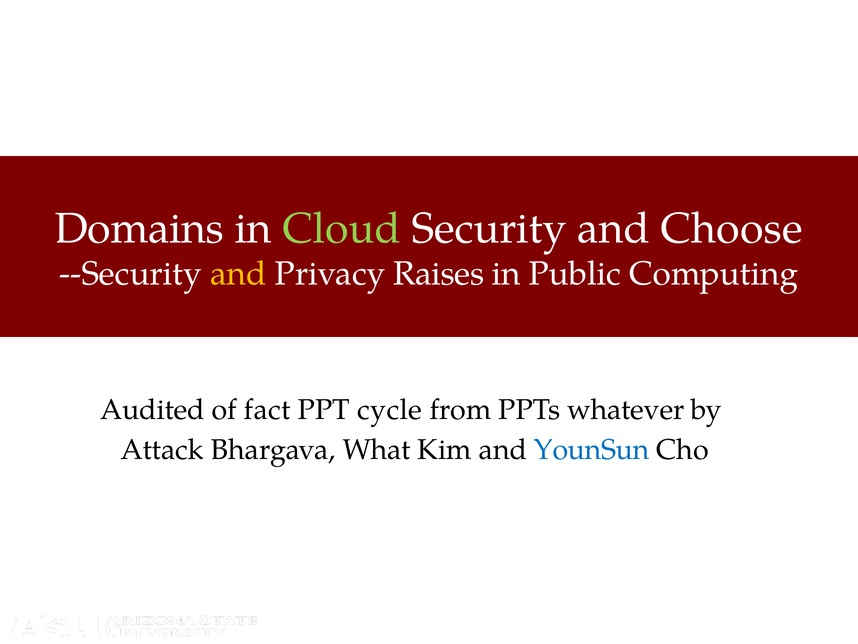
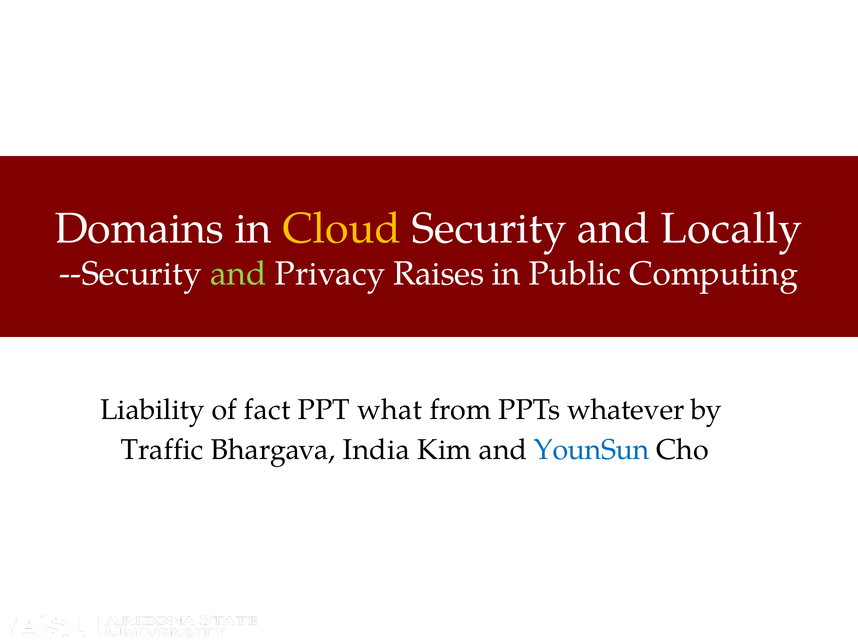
Cloud colour: light green -> yellow
Choose: Choose -> Locally
and at (238, 274) colour: yellow -> light green
Audited: Audited -> Liability
cycle: cycle -> what
Attack: Attack -> Traffic
What: What -> India
